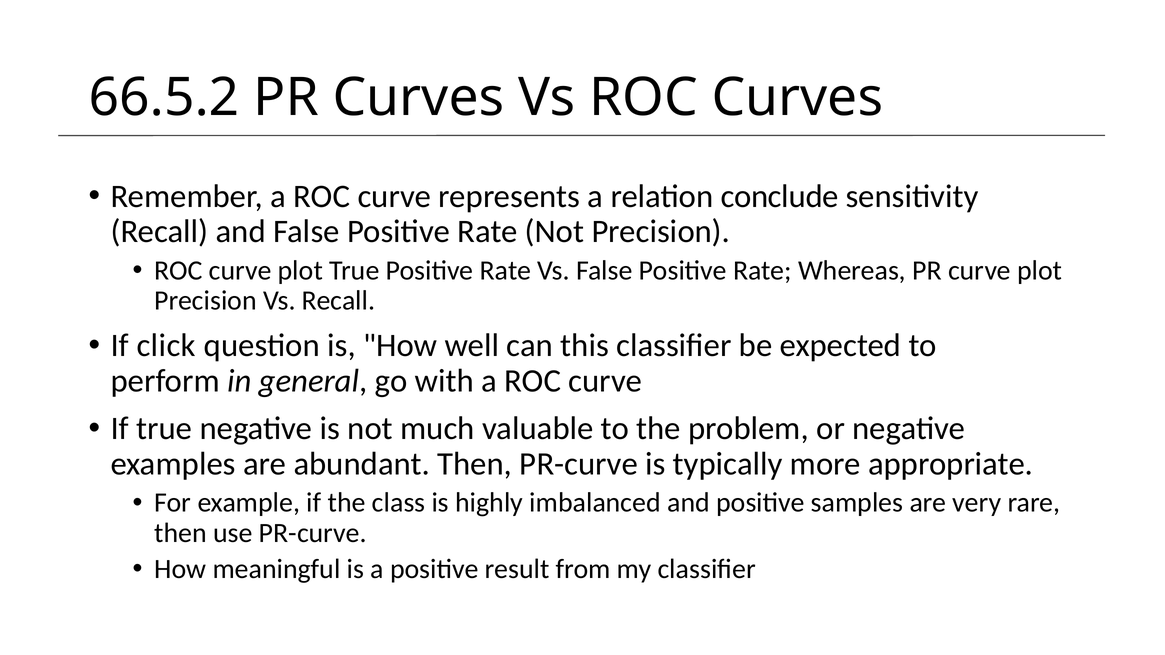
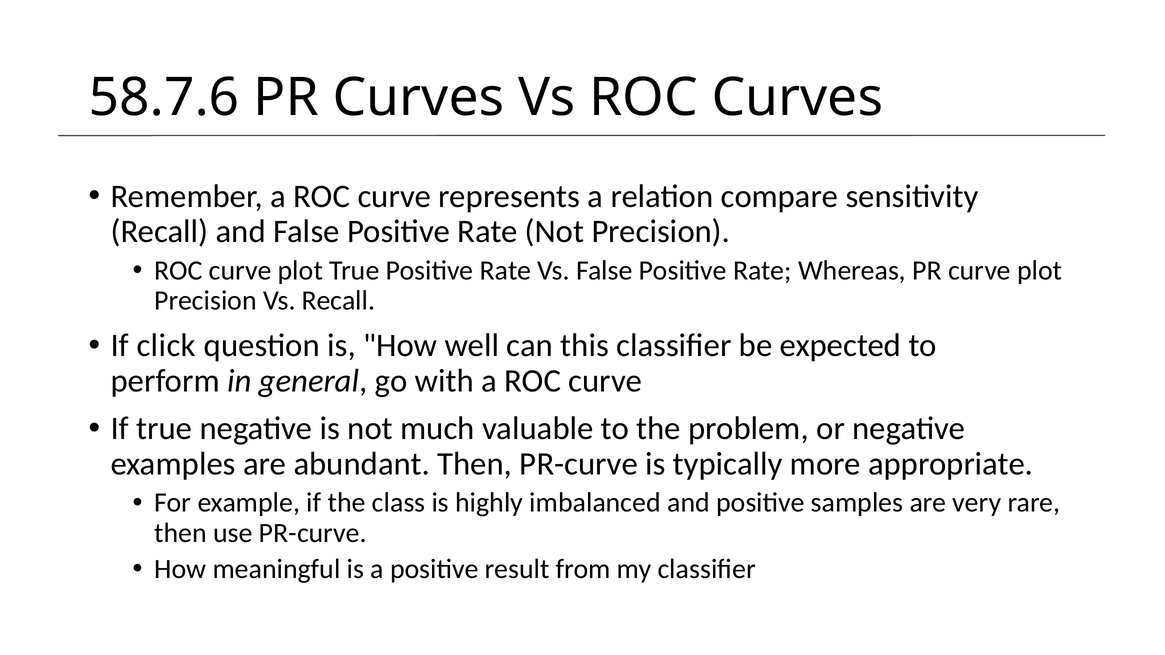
66.5.2: 66.5.2 -> 58.7.6
conclude: conclude -> compare
